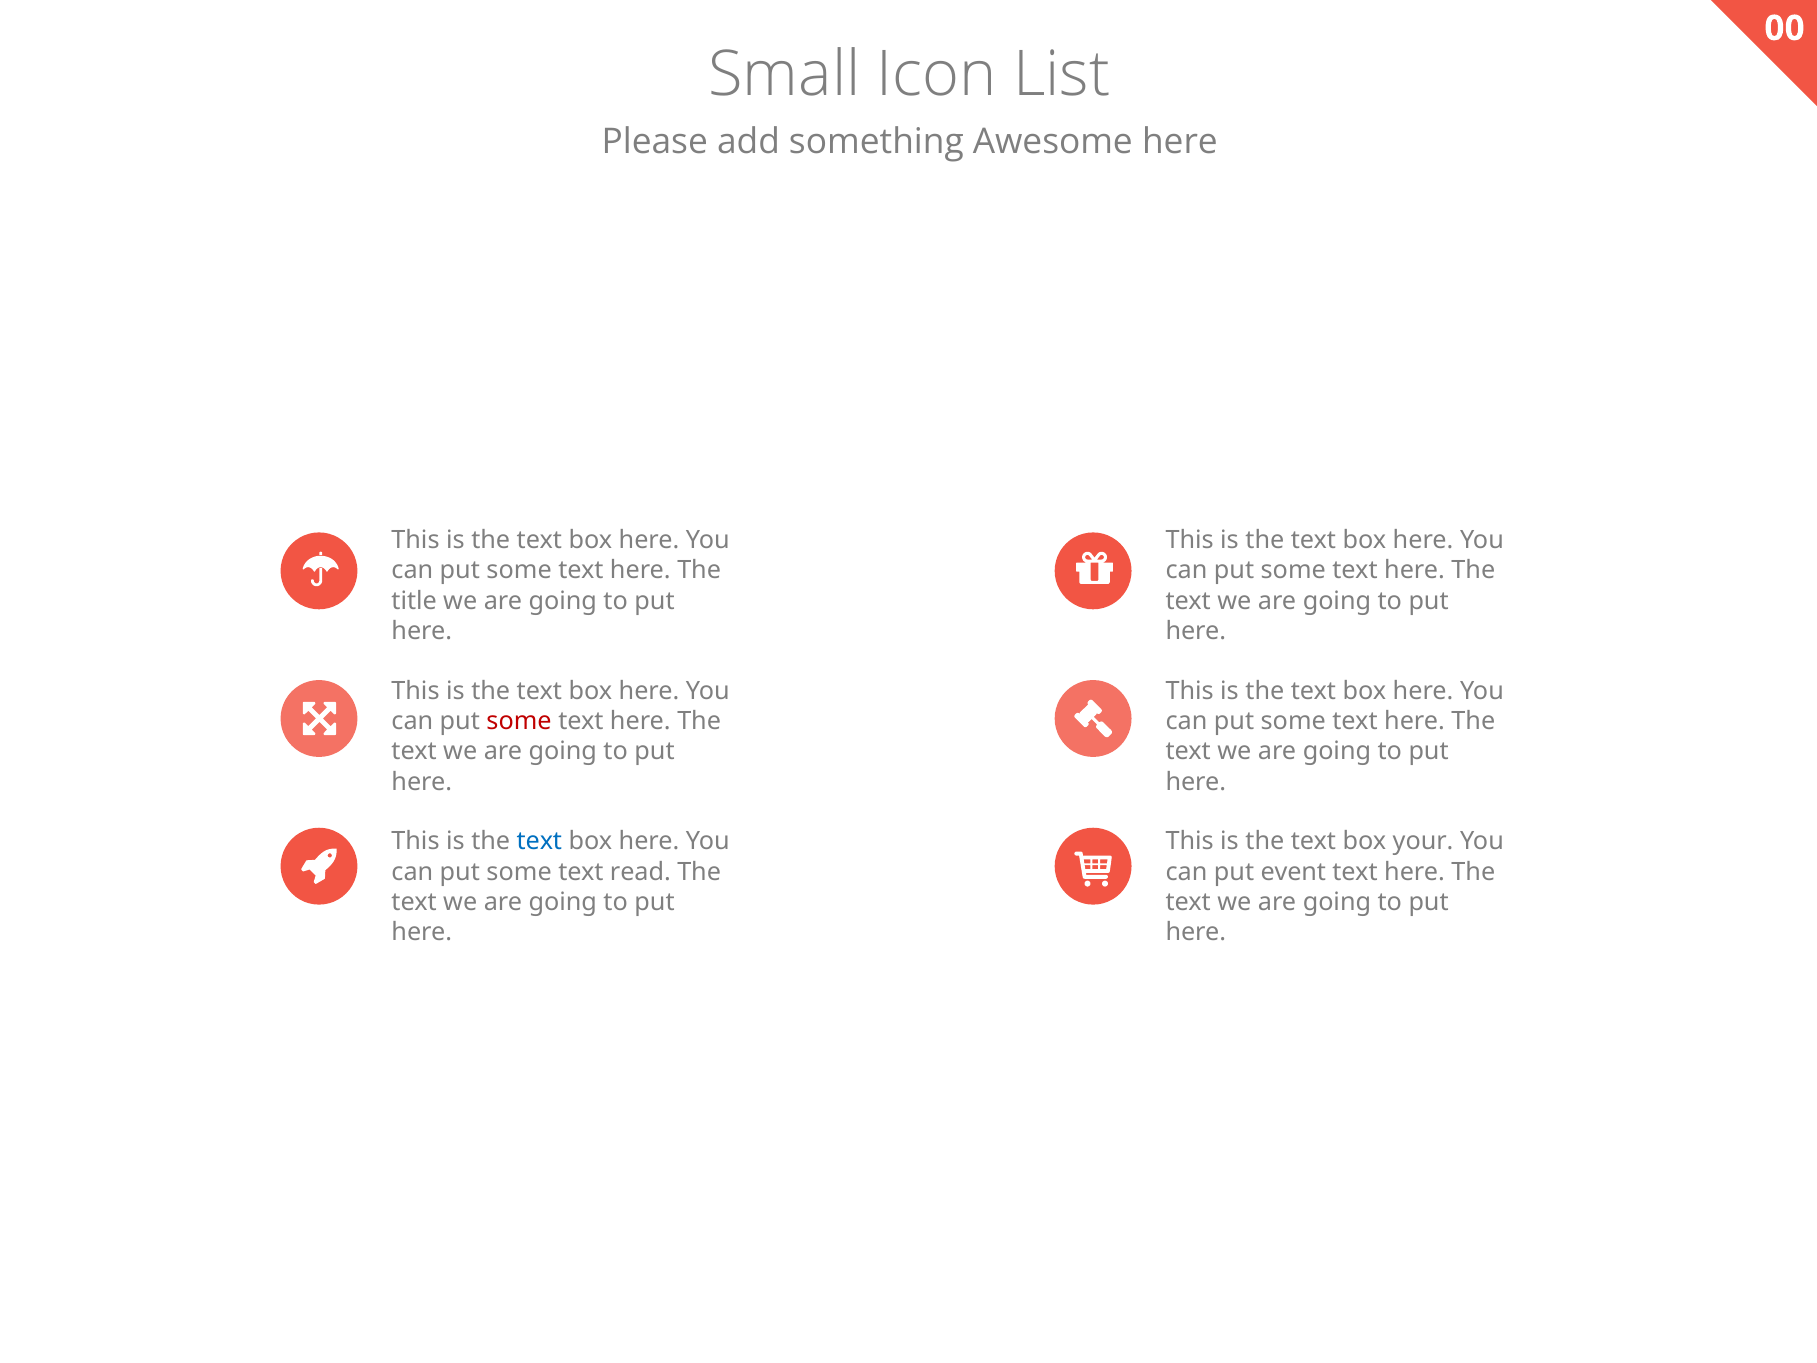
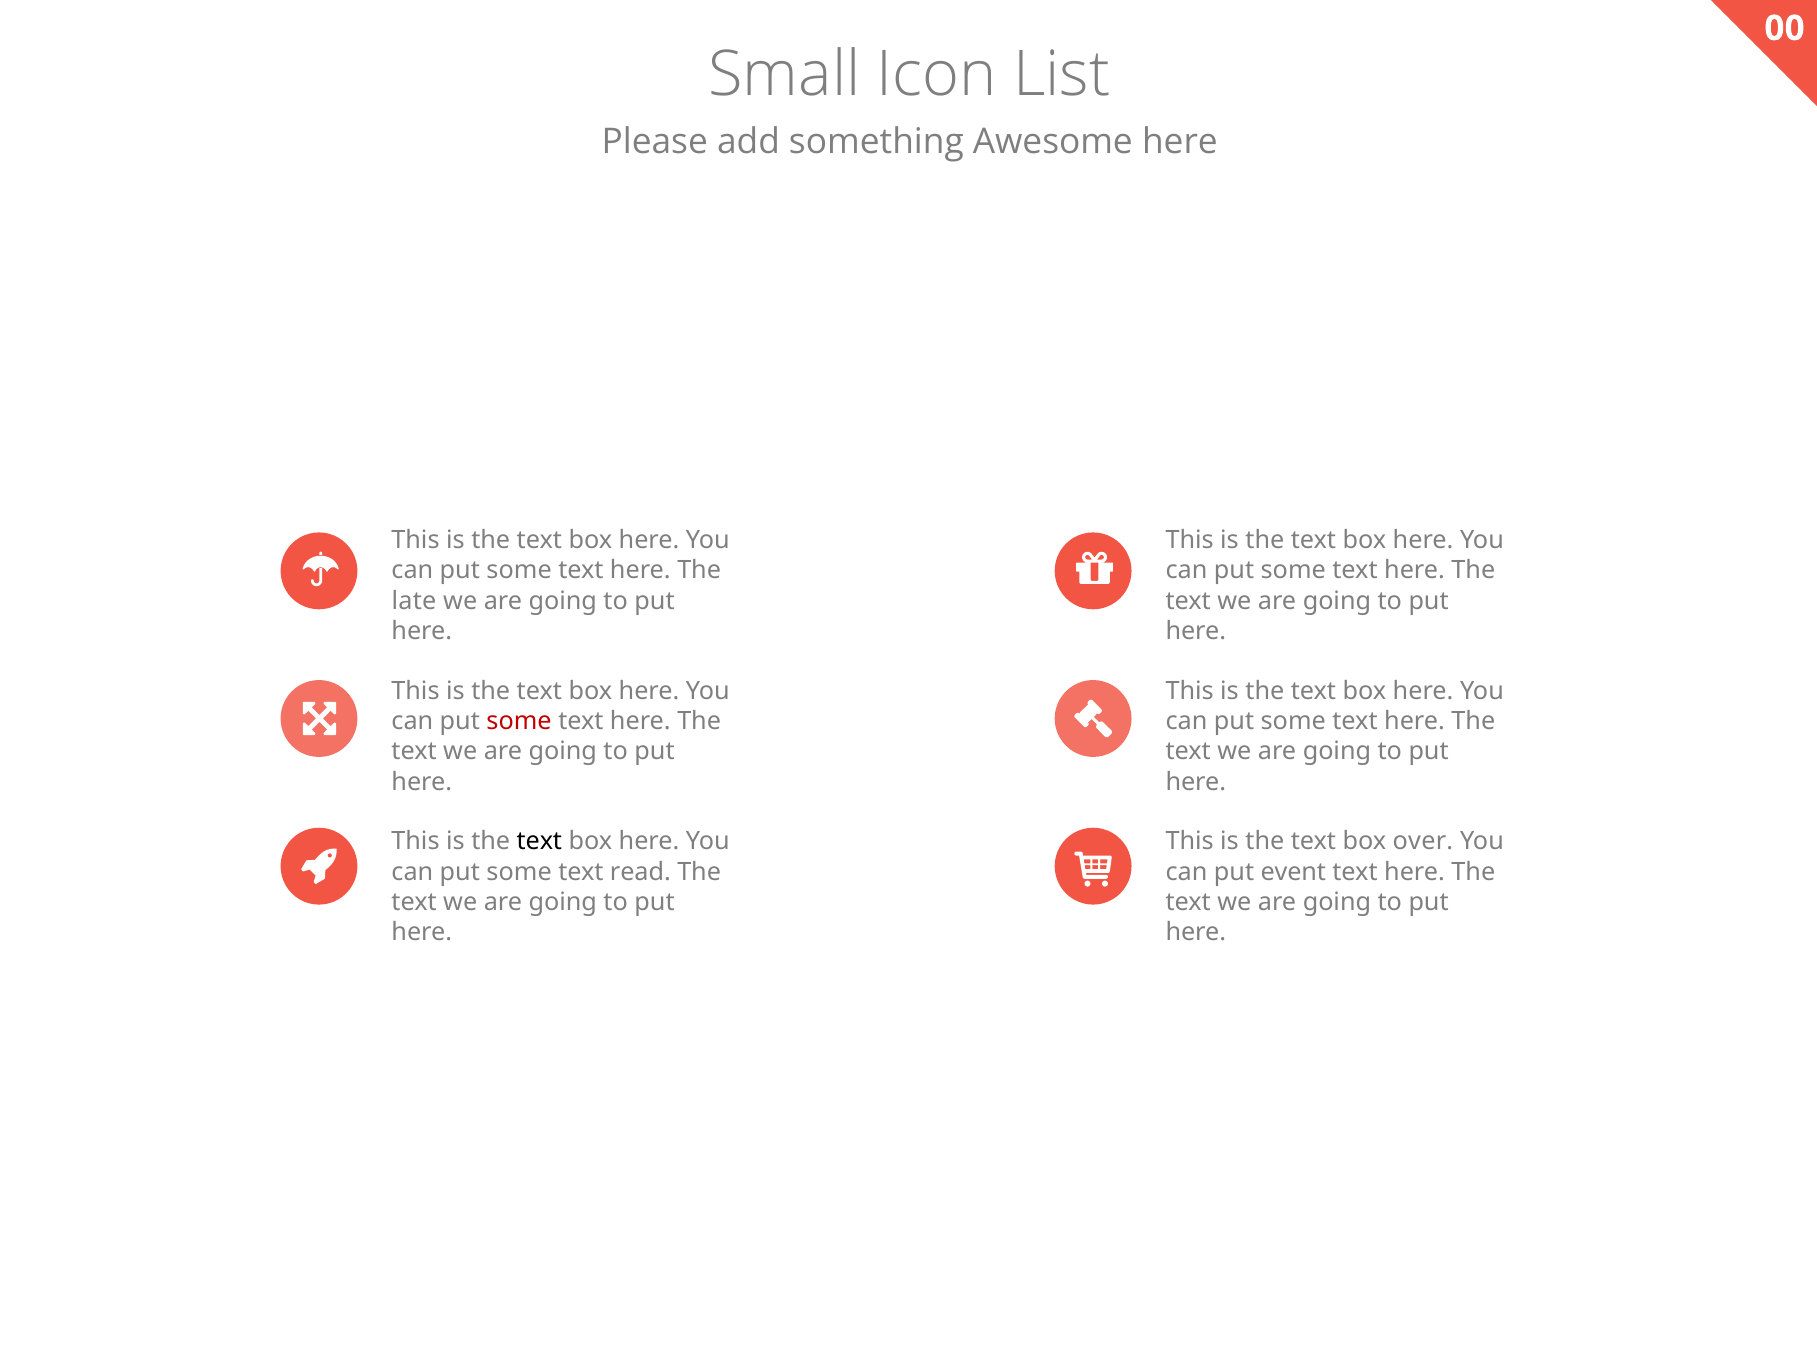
title: title -> late
text at (539, 841) colour: blue -> black
your: your -> over
